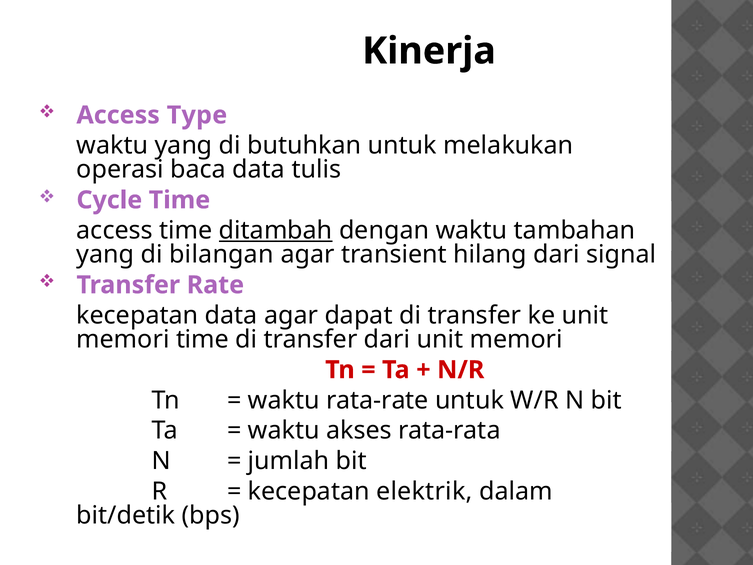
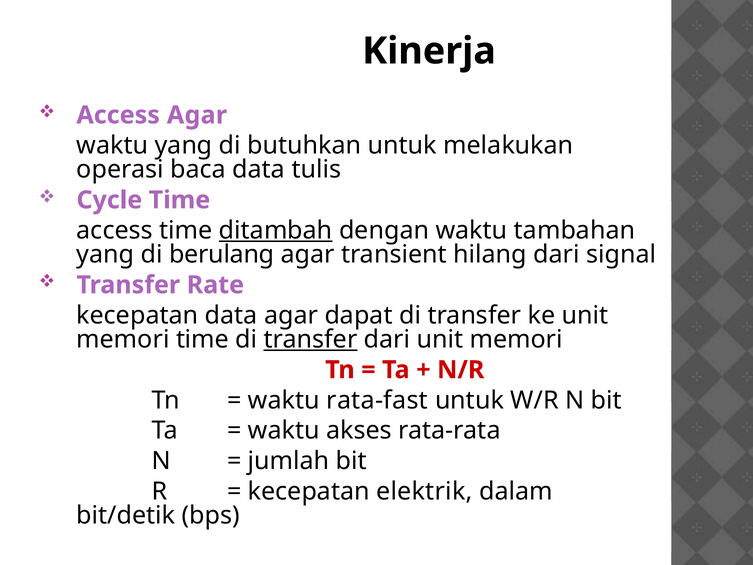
Access Type: Type -> Agar
bilangan: bilangan -> berulang
transfer at (311, 339) underline: none -> present
rata-rate: rata-rate -> rata-fast
